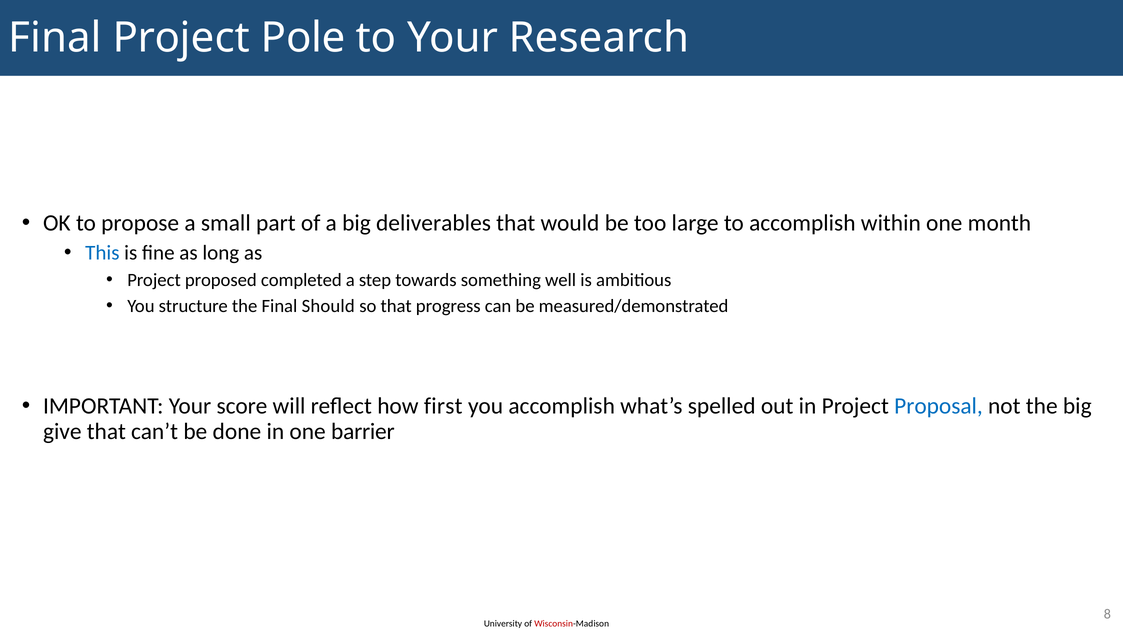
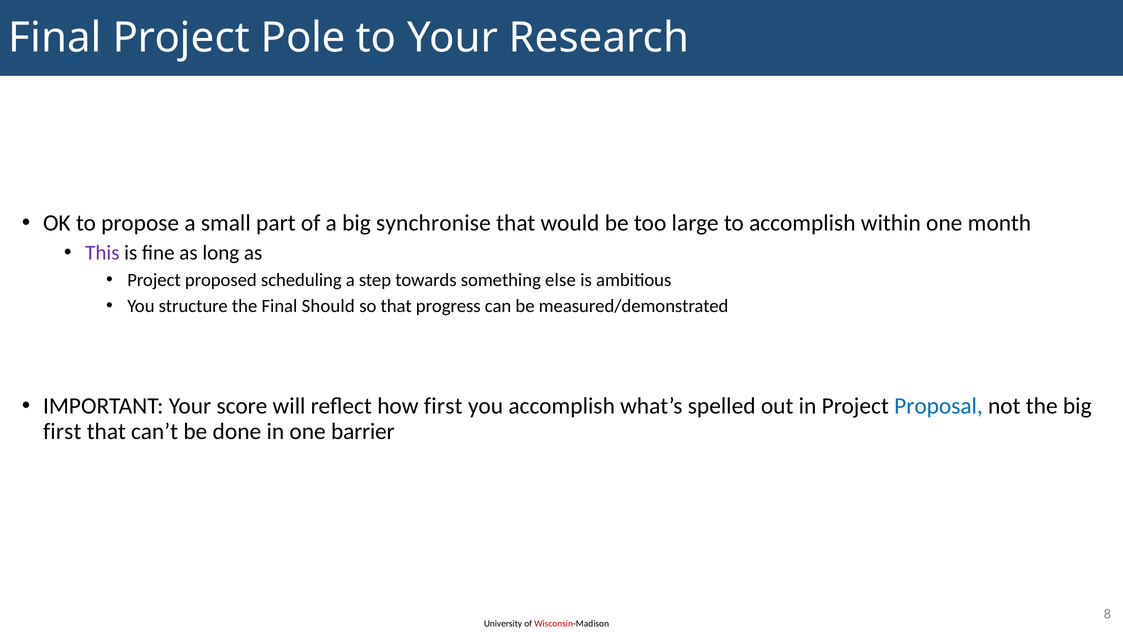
deliverables: deliverables -> synchronise
This colour: blue -> purple
completed: completed -> scheduling
well: well -> else
give at (62, 431): give -> first
